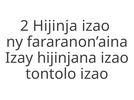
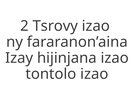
Hijinja: Hijinja -> Tsrovy
